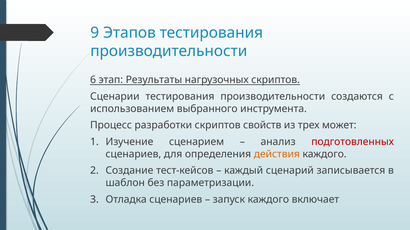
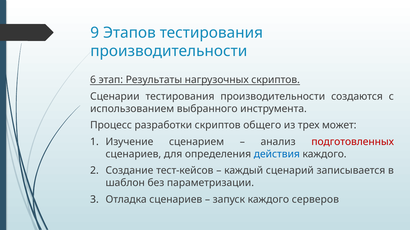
свойств: свойств -> общего
действия colour: orange -> blue
включает: включает -> серверов
